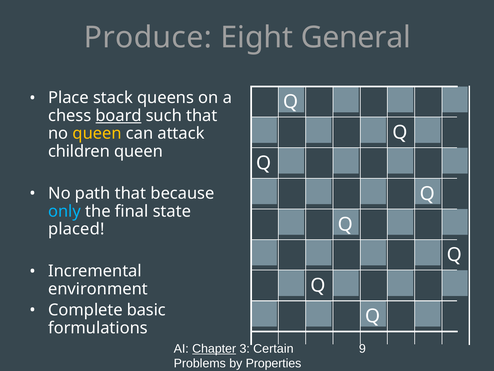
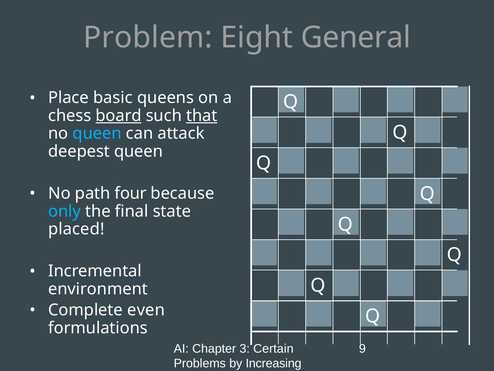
Produce: Produce -> Problem
stack: stack -> basic
that at (202, 115) underline: none -> present
queen at (97, 133) colour: yellow -> light blue
children: children -> deepest
path that: that -> four
basic: basic -> even
Chapter underline: present -> none
Properties: Properties -> Increasing
